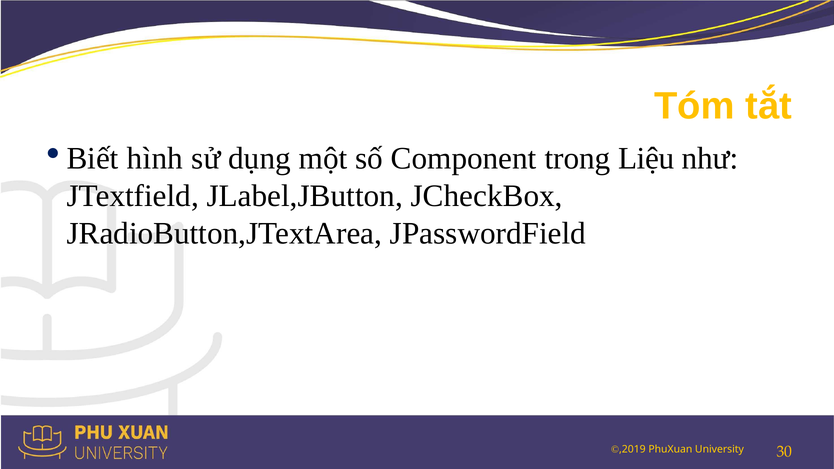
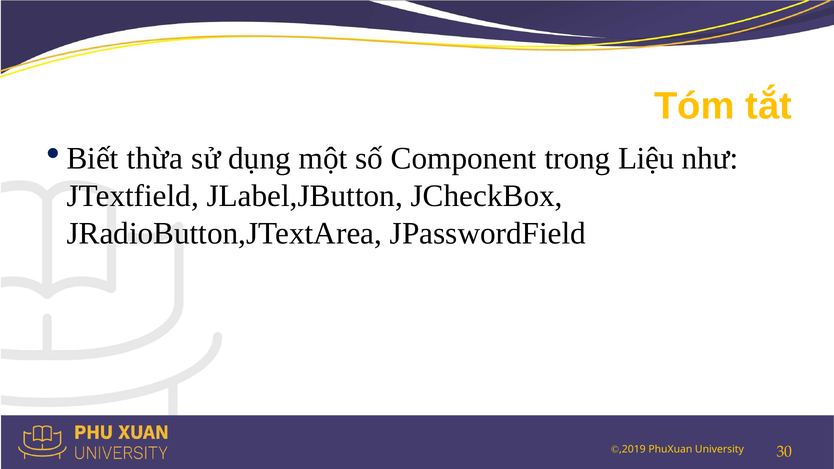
hình: hình -> thừa
